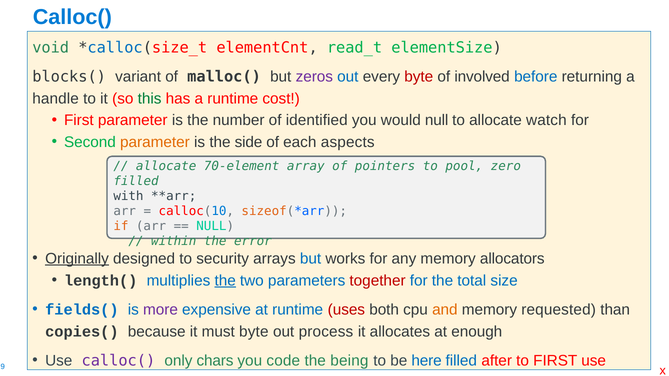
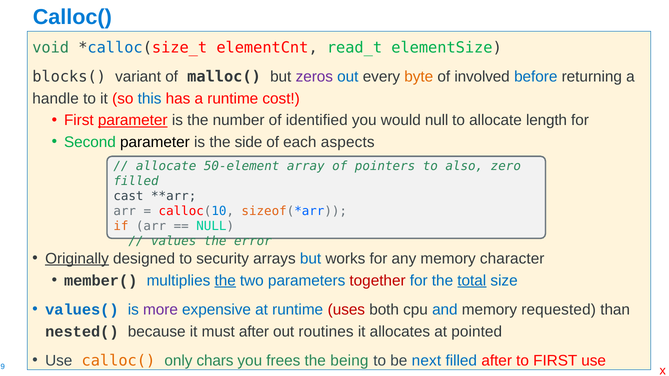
byte at (419, 77) colour: red -> orange
this colour: green -> blue
parameter at (133, 120) underline: none -> present
watch: watch -> length
parameter at (155, 142) colour: orange -> black
70-element: 70-element -> 50-element
pool: pool -> also
with: with -> cast
within: within -> values
allocators: allocators -> character
length(: length( -> member(
total underline: none -> present
fields(: fields( -> values(
and colour: orange -> blue
copies(: copies( -> nested(
must byte: byte -> after
process: process -> routines
enough: enough -> pointed
calloc( at (118, 361) colour: purple -> orange
code: code -> frees
here: here -> next
